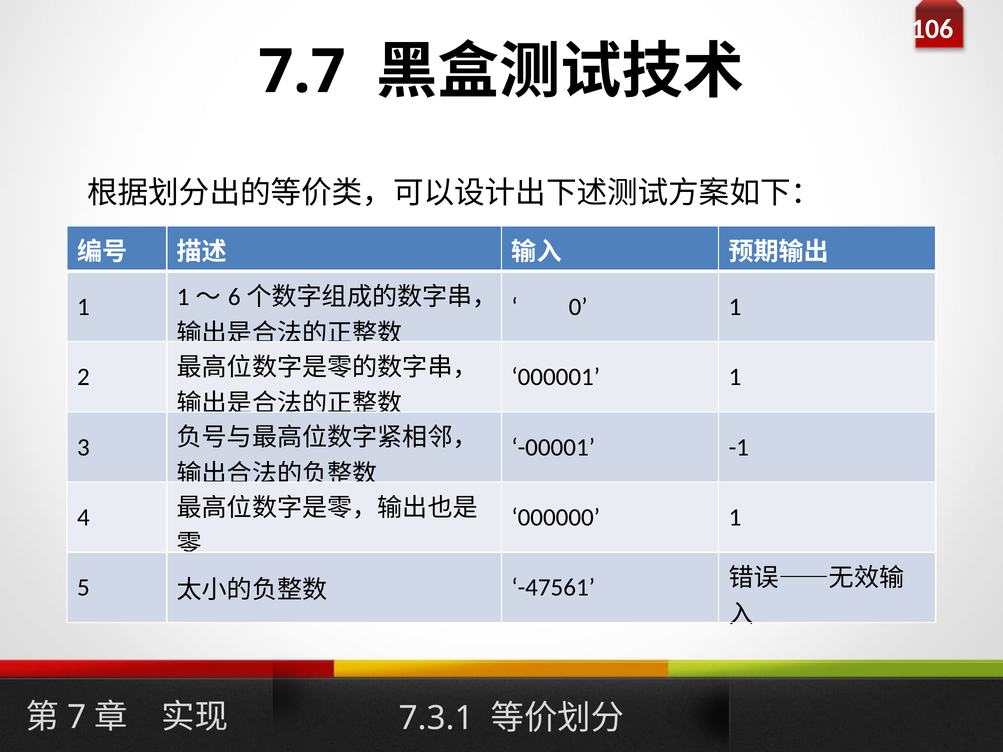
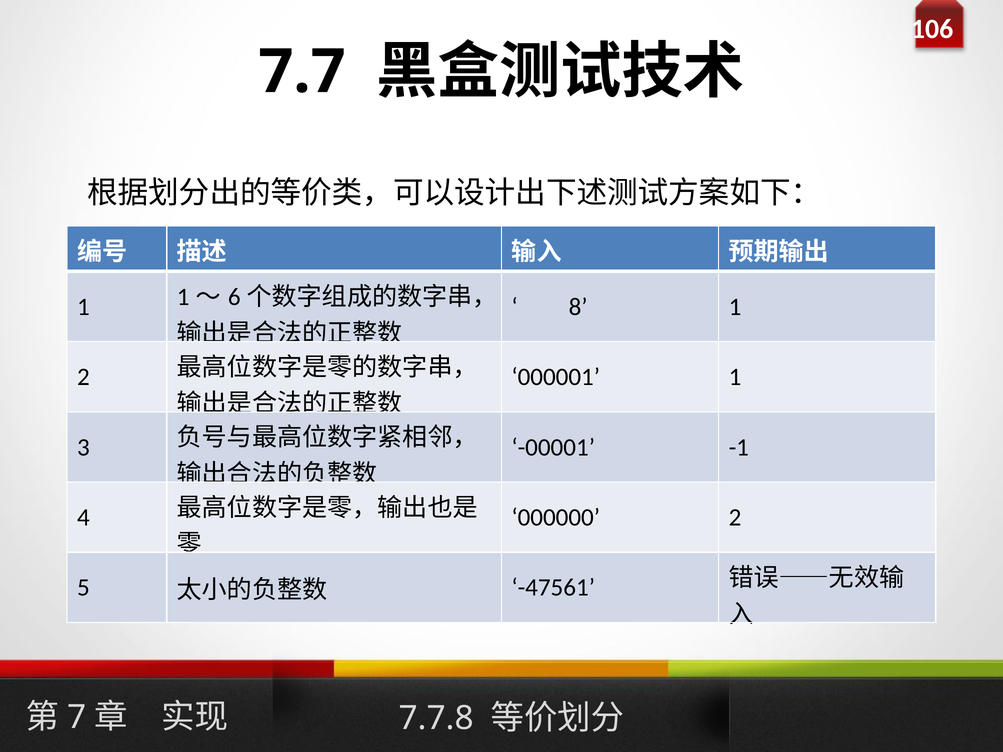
0: 0 -> 8
000000 1: 1 -> 2
7.3.1: 7.3.1 -> 7.7.8
